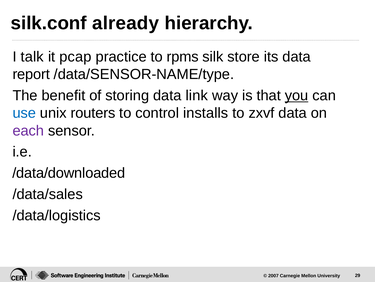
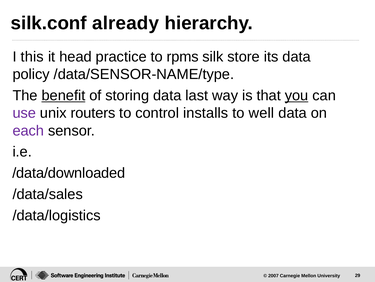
talk: talk -> this
pcap: pcap -> head
report: report -> policy
benefit underline: none -> present
link: link -> last
use colour: blue -> purple
zxvf: zxvf -> well
